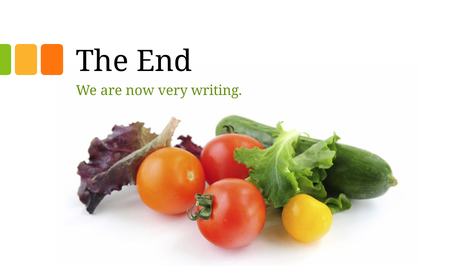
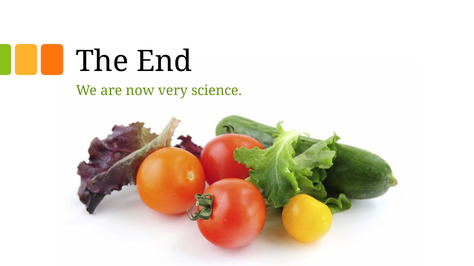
writing: writing -> science
